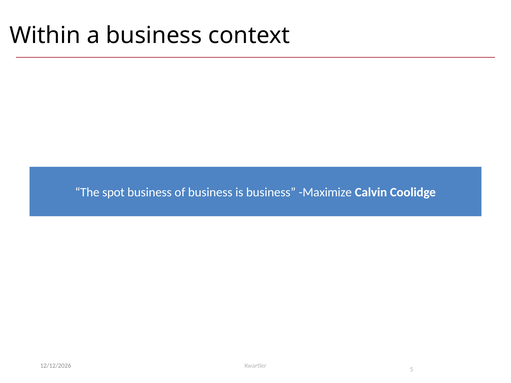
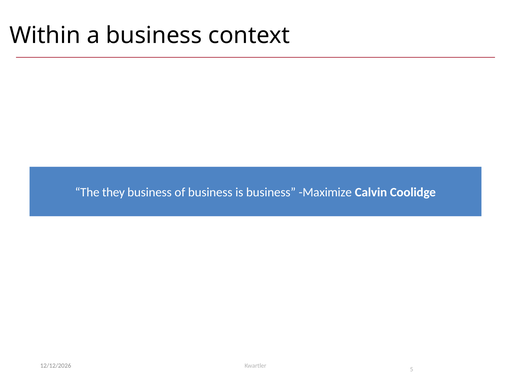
spot: spot -> they
